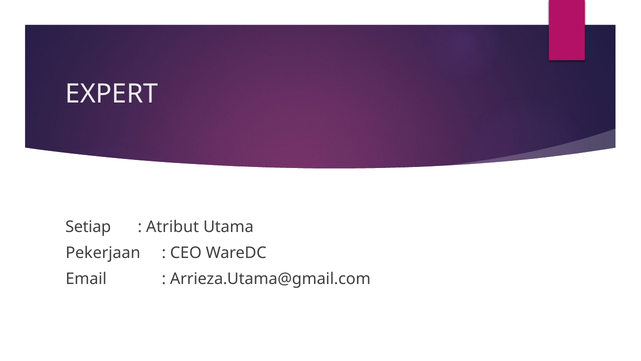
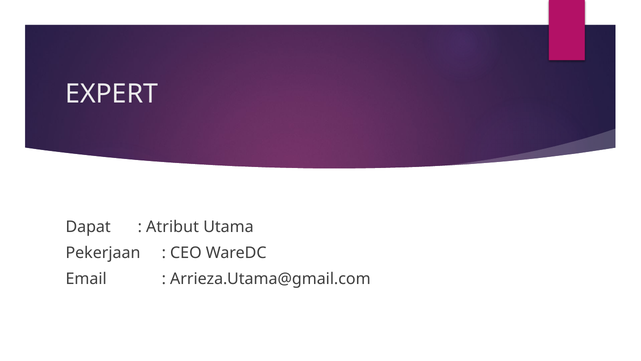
Setiap: Setiap -> Dapat
